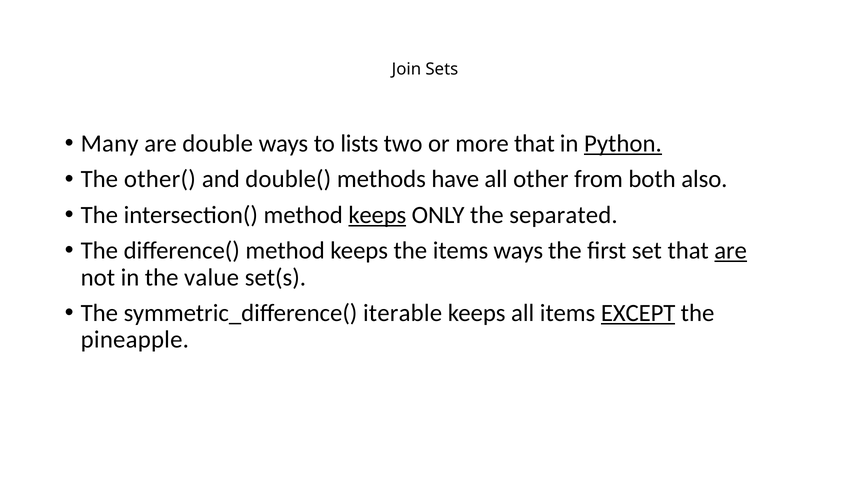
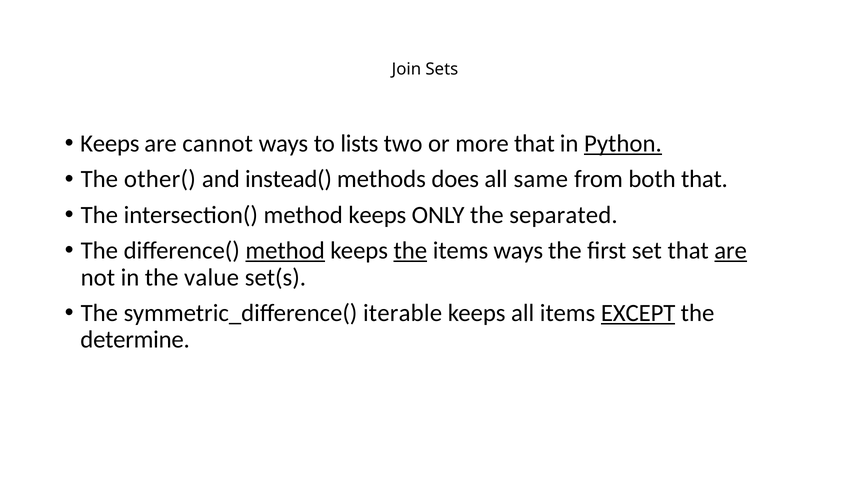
Many at (110, 144): Many -> Keeps
double: double -> cannot
double(: double( -> instead(
have: have -> does
other: other -> same
both also: also -> that
keeps at (377, 215) underline: present -> none
method at (285, 251) underline: none -> present
the at (410, 251) underline: none -> present
pineapple: pineapple -> determine
